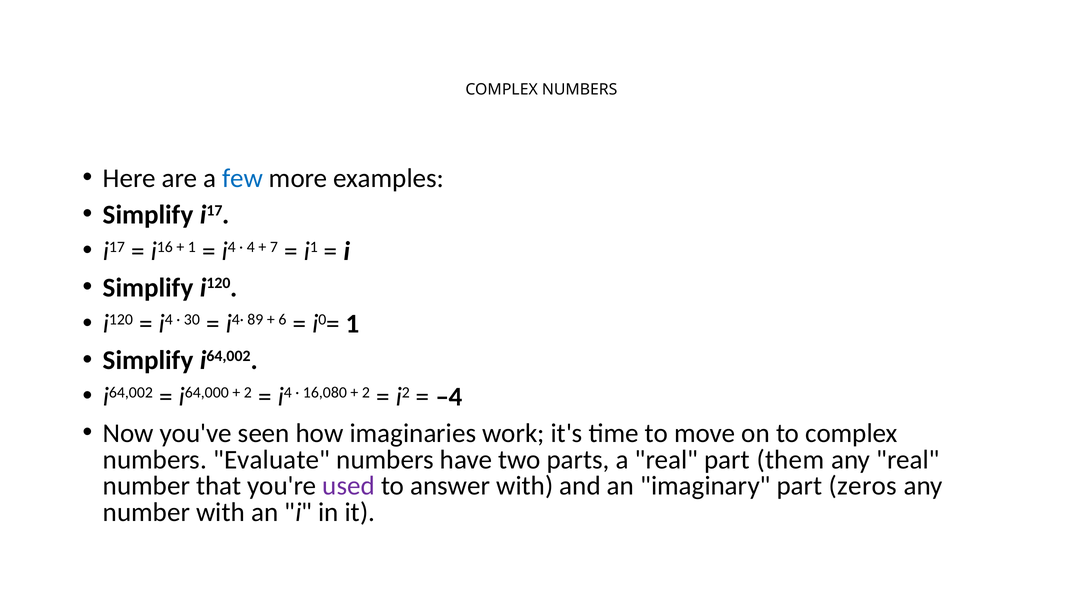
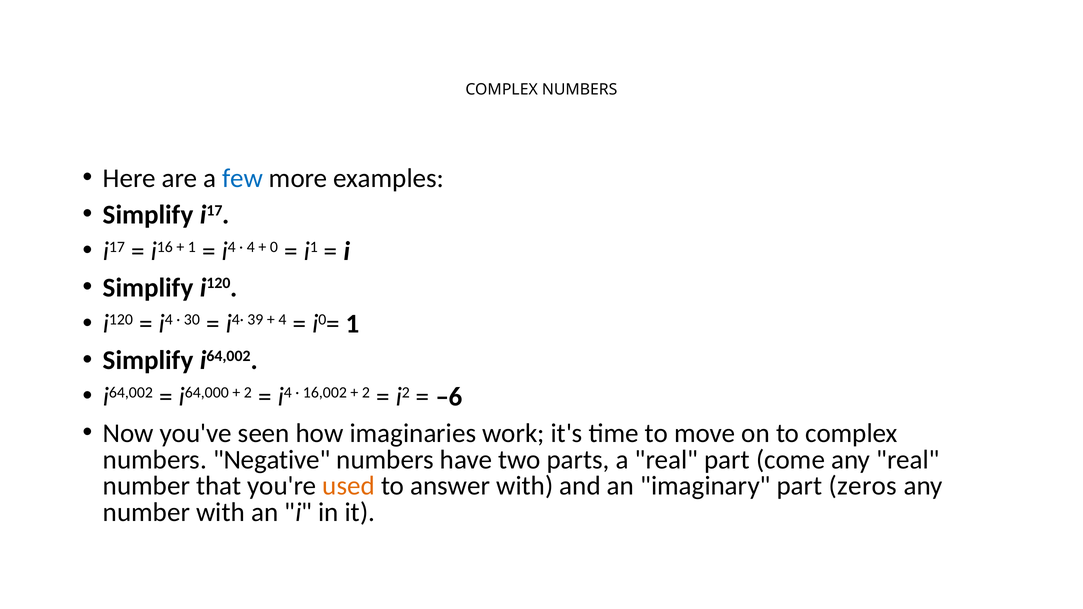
7: 7 -> 0
89: 89 -> 39
6 at (282, 320): 6 -> 4
16,080: 16,080 -> 16,002
–4: –4 -> –6
Evaluate: Evaluate -> Negative
them: them -> come
used colour: purple -> orange
